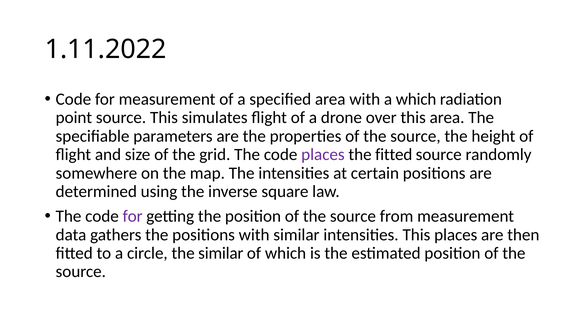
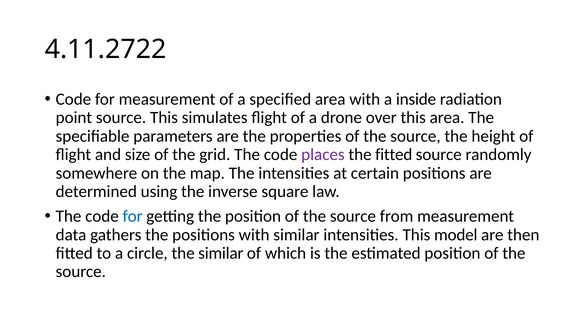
1.11.2022: 1.11.2022 -> 4.11.2722
a which: which -> inside
for at (133, 216) colour: purple -> blue
This places: places -> model
